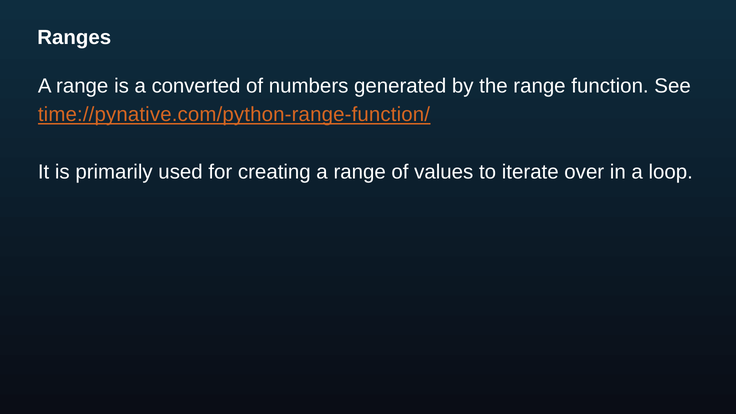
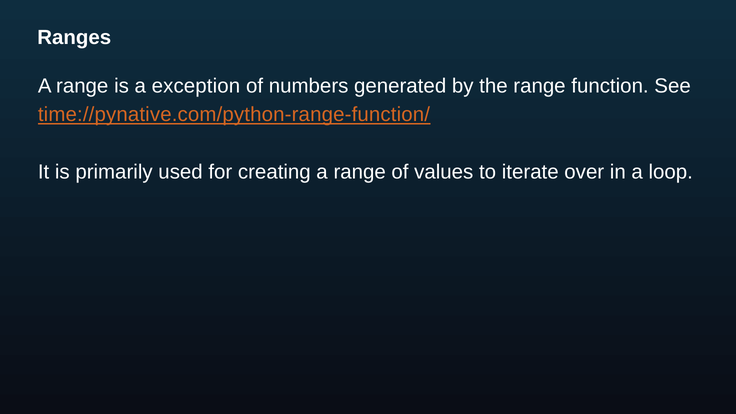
converted: converted -> exception
